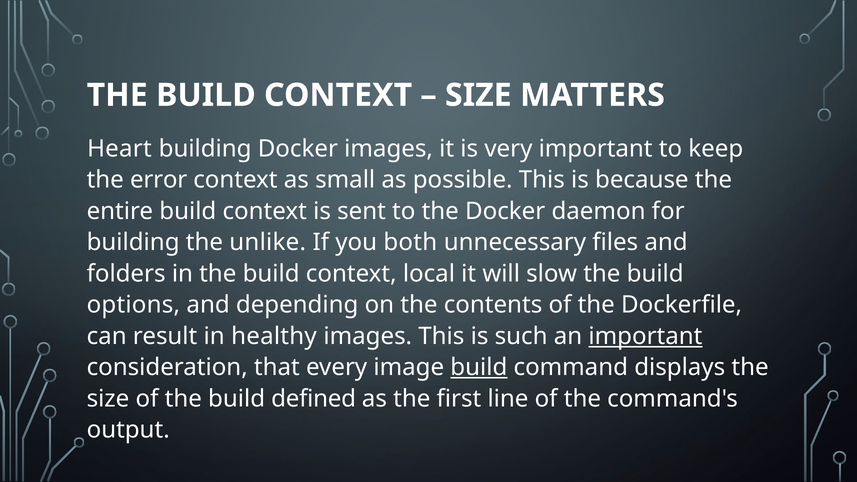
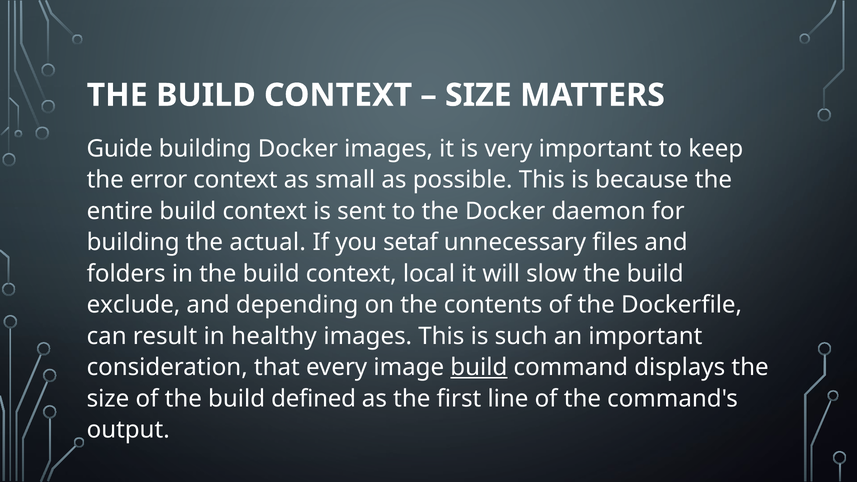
Heart: Heart -> Guide
unlike: unlike -> actual
both: both -> setaf
options: options -> exclude
important at (645, 336) underline: present -> none
